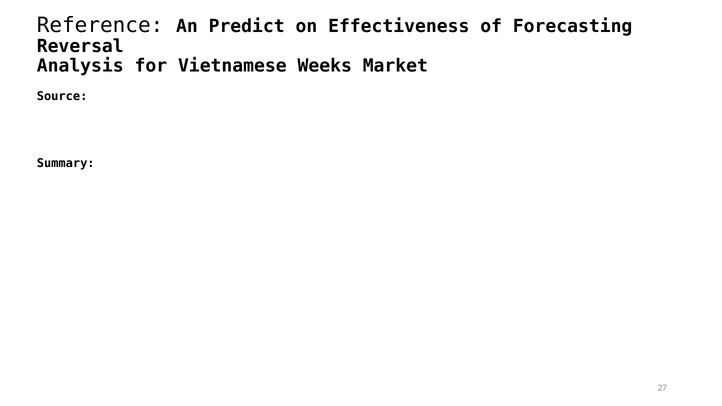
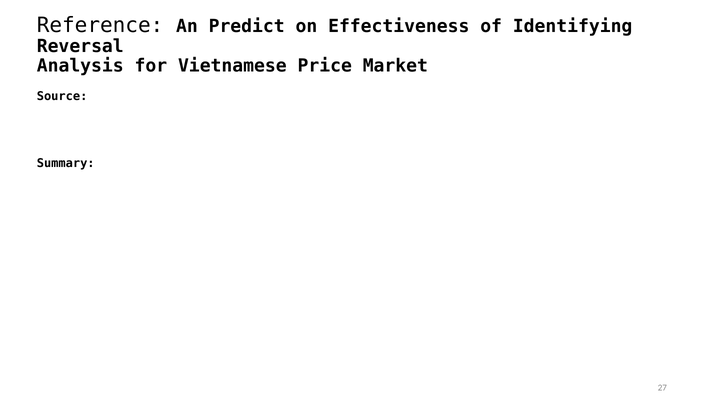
Forecasting: Forecasting -> Identifying
Weeks: Weeks -> Price
